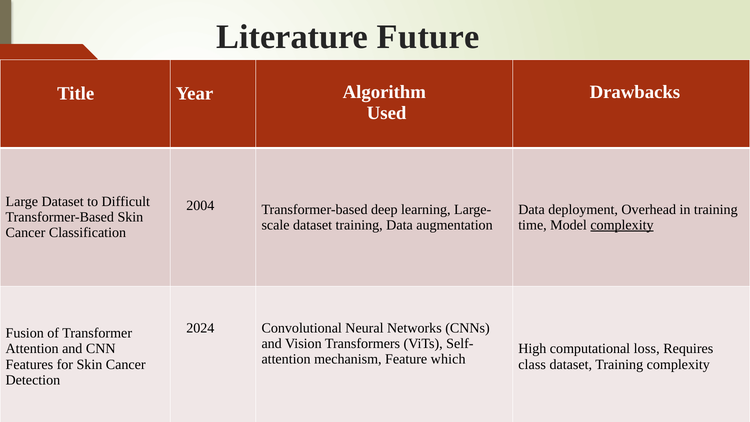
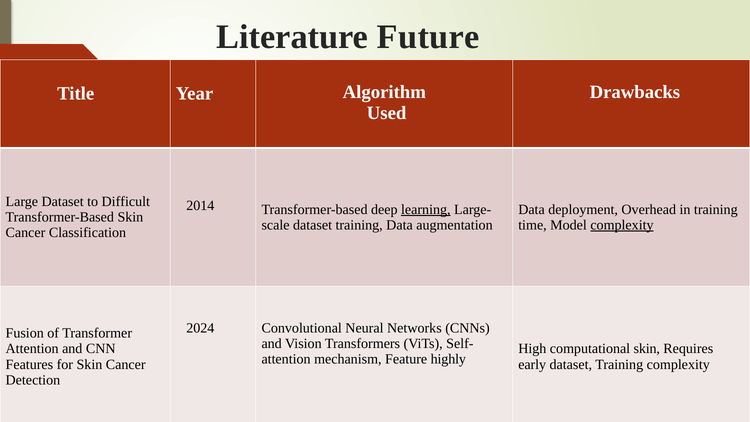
2004: 2004 -> 2014
learning underline: none -> present
computational loss: loss -> skin
which: which -> highly
class: class -> early
